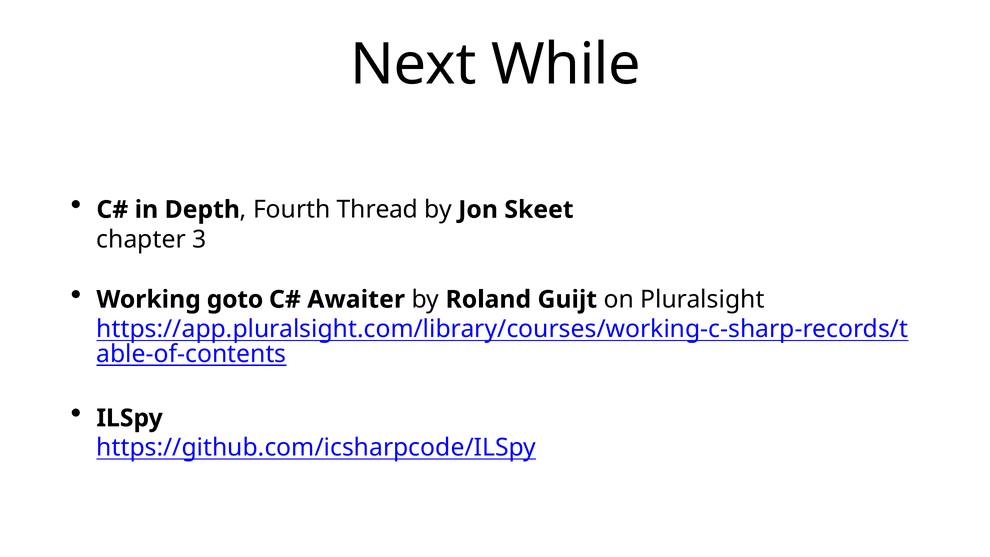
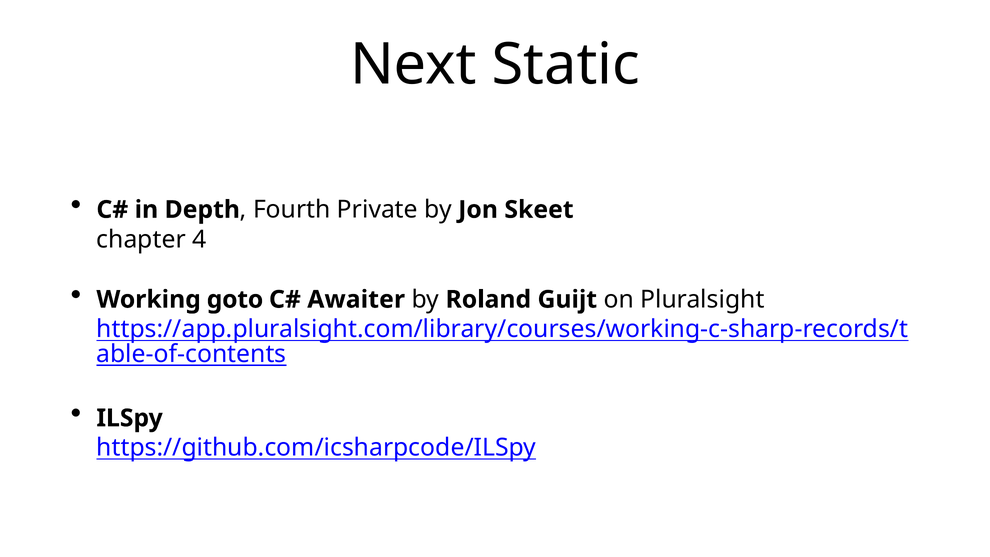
While: While -> Static
Thread: Thread -> Private
3: 3 -> 4
